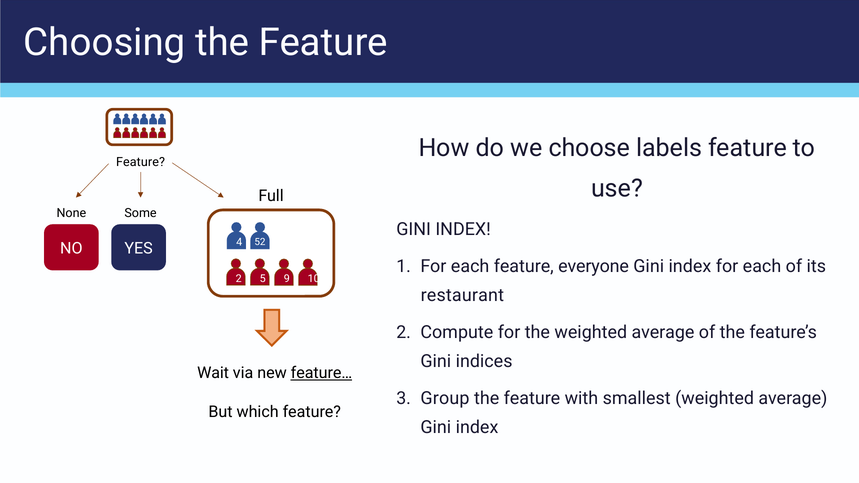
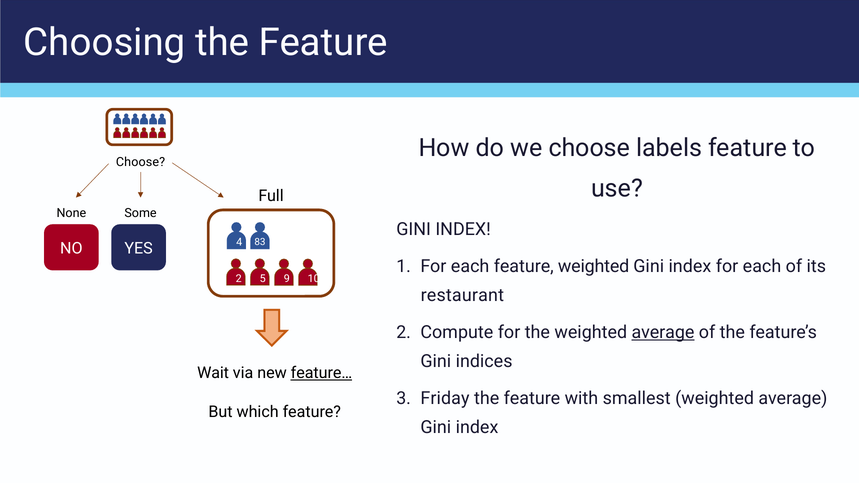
Feature at (141, 162): Feature -> Choose
52: 52 -> 83
feature everyone: everyone -> weighted
average at (663, 333) underline: none -> present
Group: Group -> Friday
